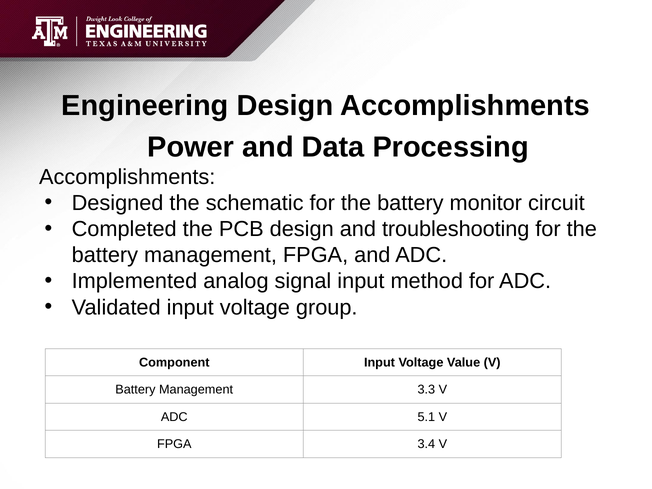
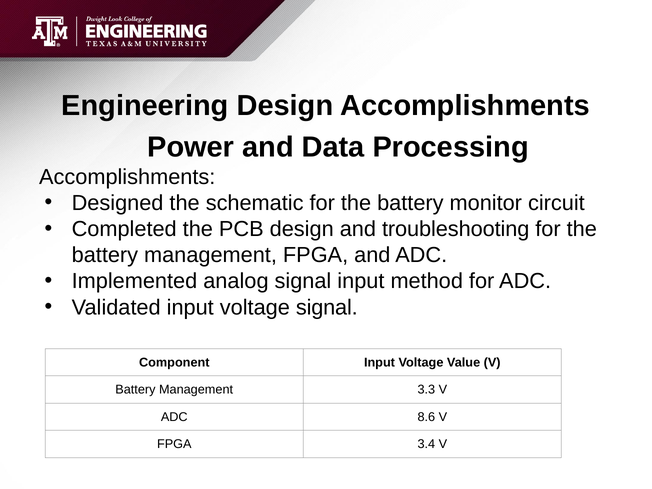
voltage group: group -> signal
5.1: 5.1 -> 8.6
